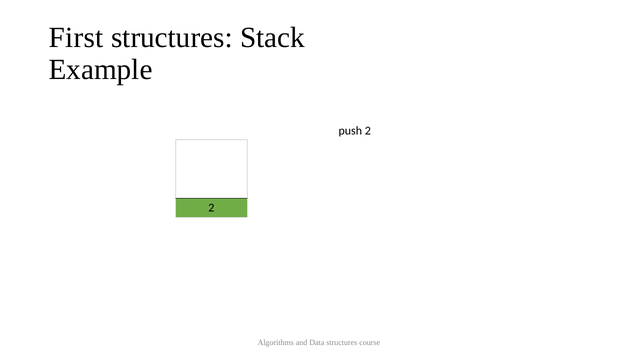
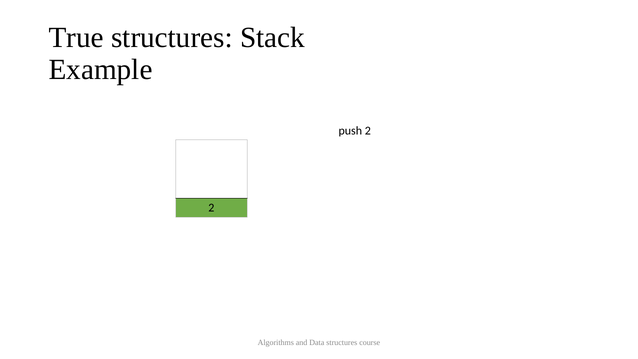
First: First -> True
